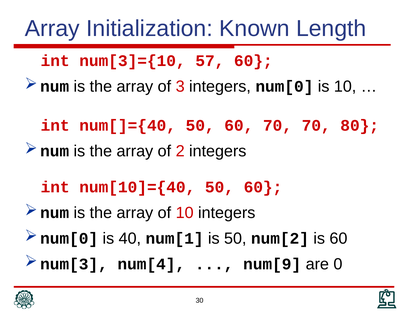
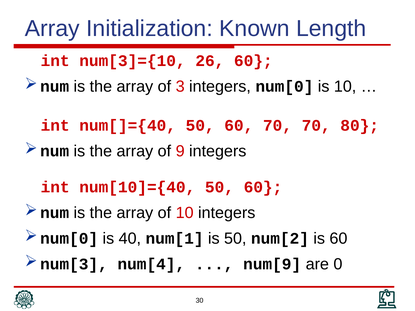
57: 57 -> 26
2: 2 -> 9
